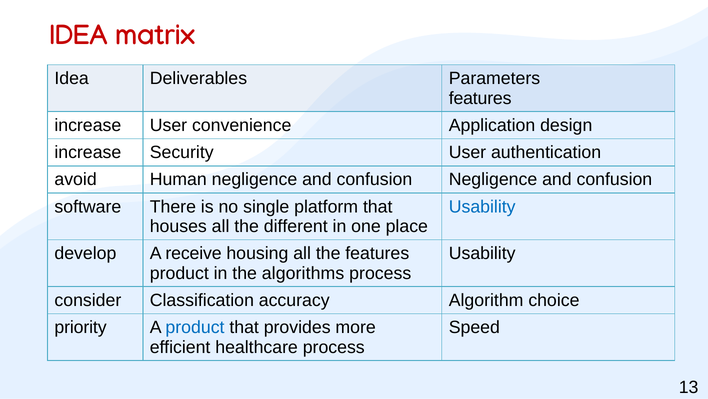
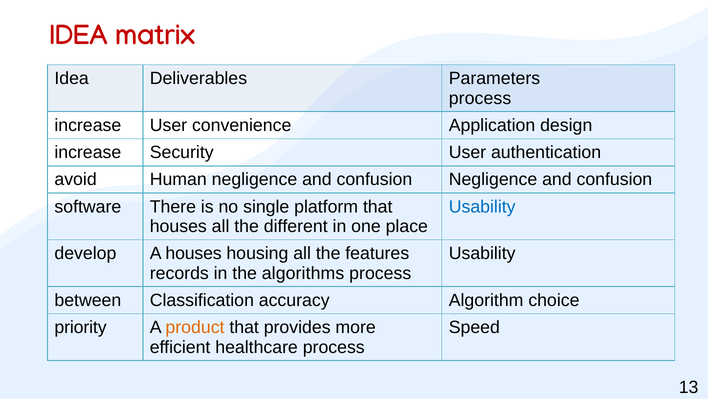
features at (480, 98): features -> process
A receive: receive -> houses
product at (179, 273): product -> records
consider: consider -> between
product at (195, 327) colour: blue -> orange
